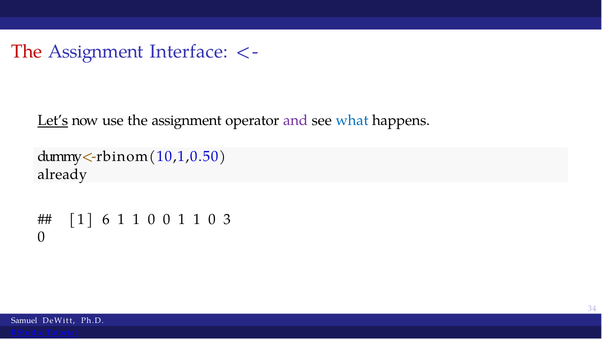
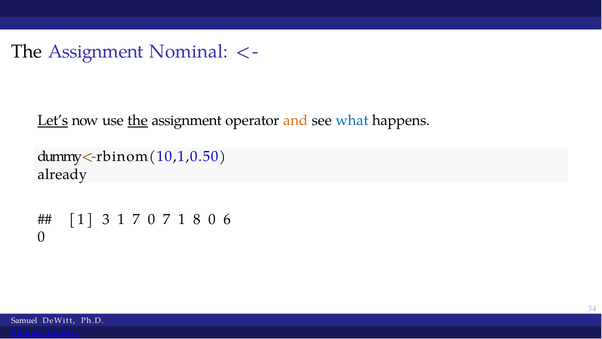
The at (27, 52) colour: red -> black
Interface: Interface -> Nominal
the at (138, 121) underline: none -> present
and colour: purple -> orange
6: 6 -> 3
1 at (136, 219): 1 -> 7
0 0: 0 -> 7
1 at (197, 219): 1 -> 8
3: 3 -> 6
